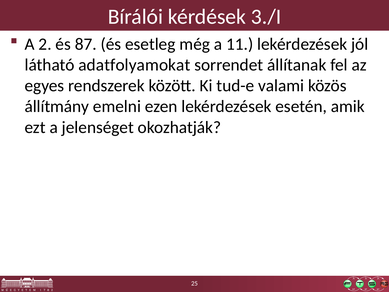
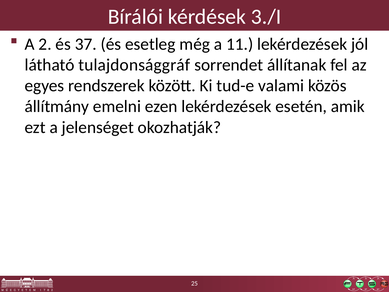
87: 87 -> 37
adatfolyamokat: adatfolyamokat -> tulajdonsággráf
